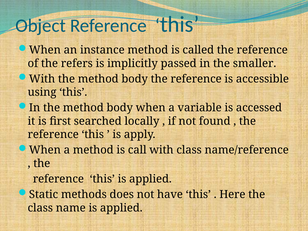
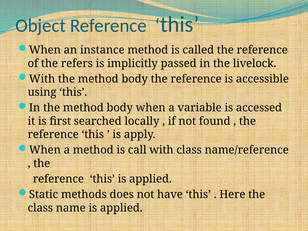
smaller: smaller -> livelock
